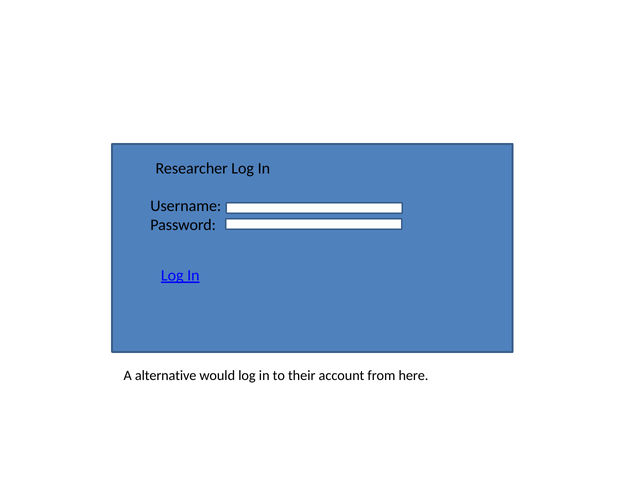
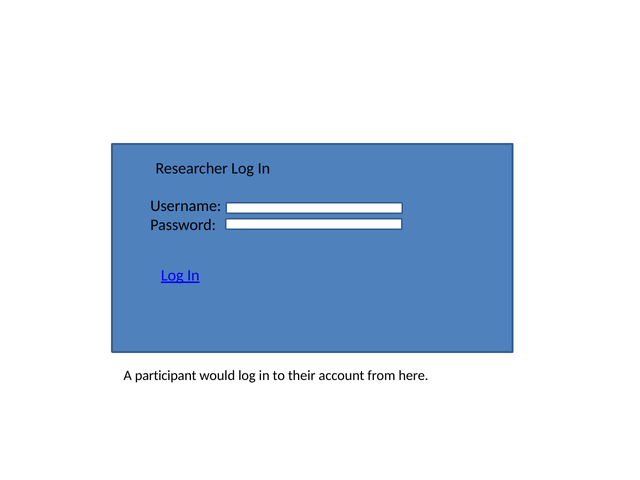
alternative: alternative -> participant
